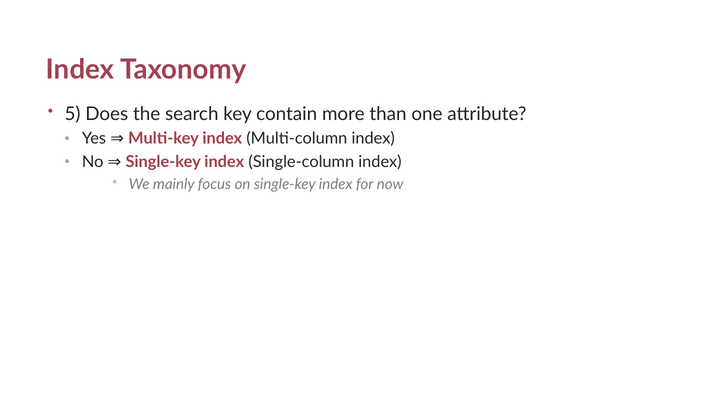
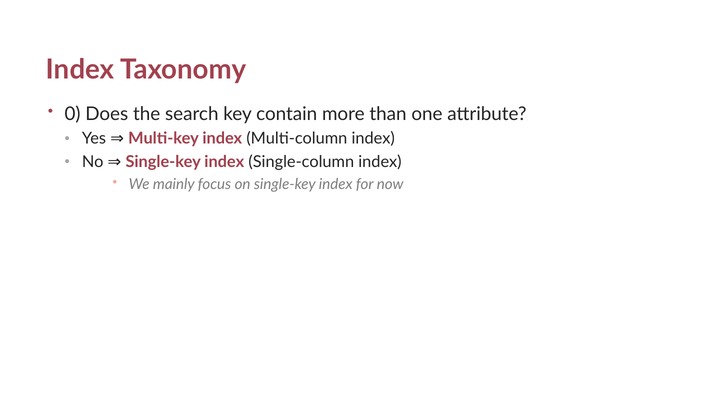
5: 5 -> 0
